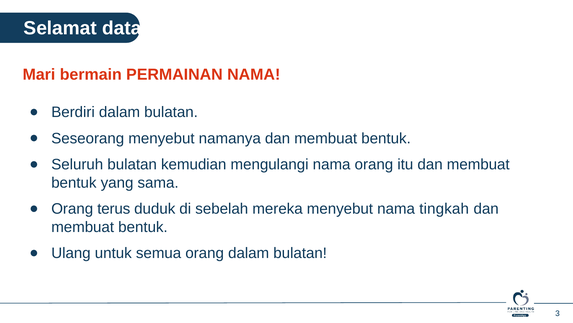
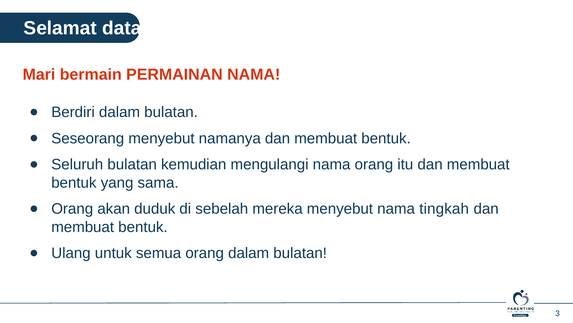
terus: terus -> akan
